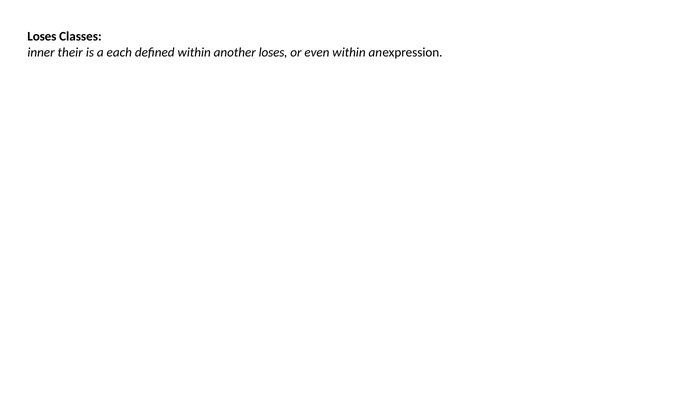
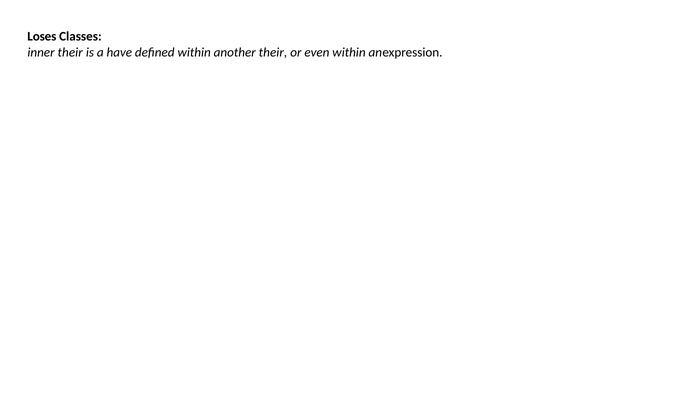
each: each -> have
another loses: loses -> their
